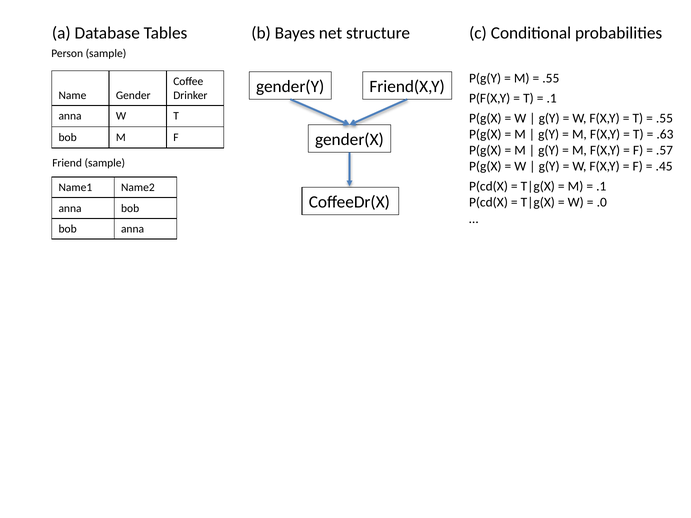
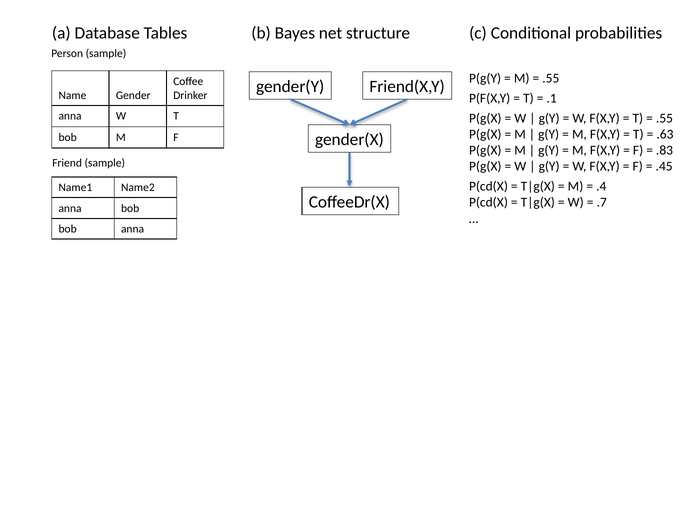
.57: .57 -> .83
.1 at (601, 187): .1 -> .4
.0: .0 -> .7
